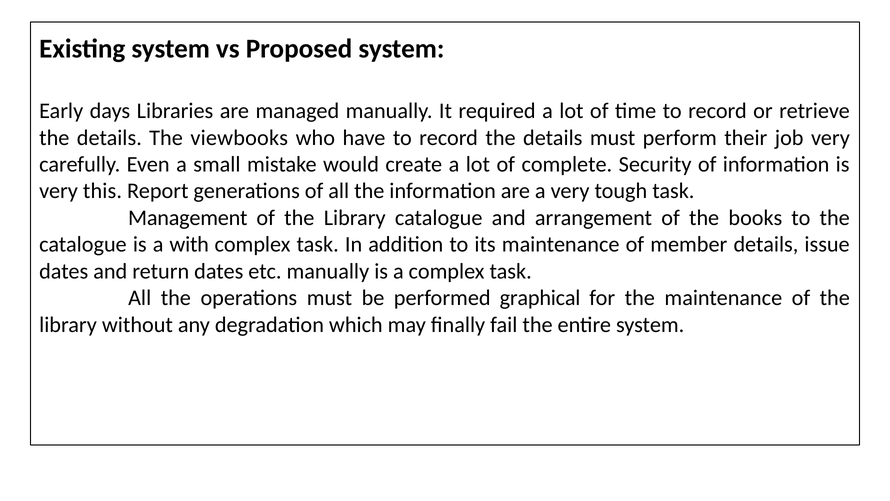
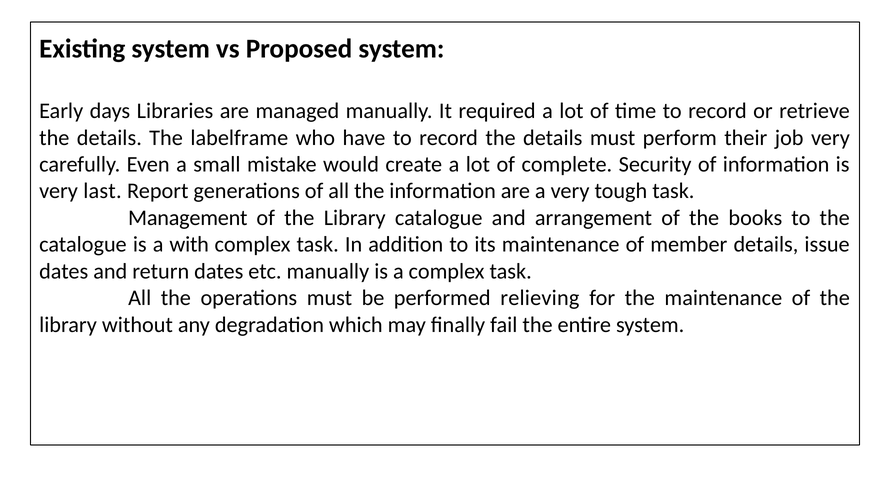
viewbooks: viewbooks -> labelframe
this: this -> last
graphical: graphical -> relieving
